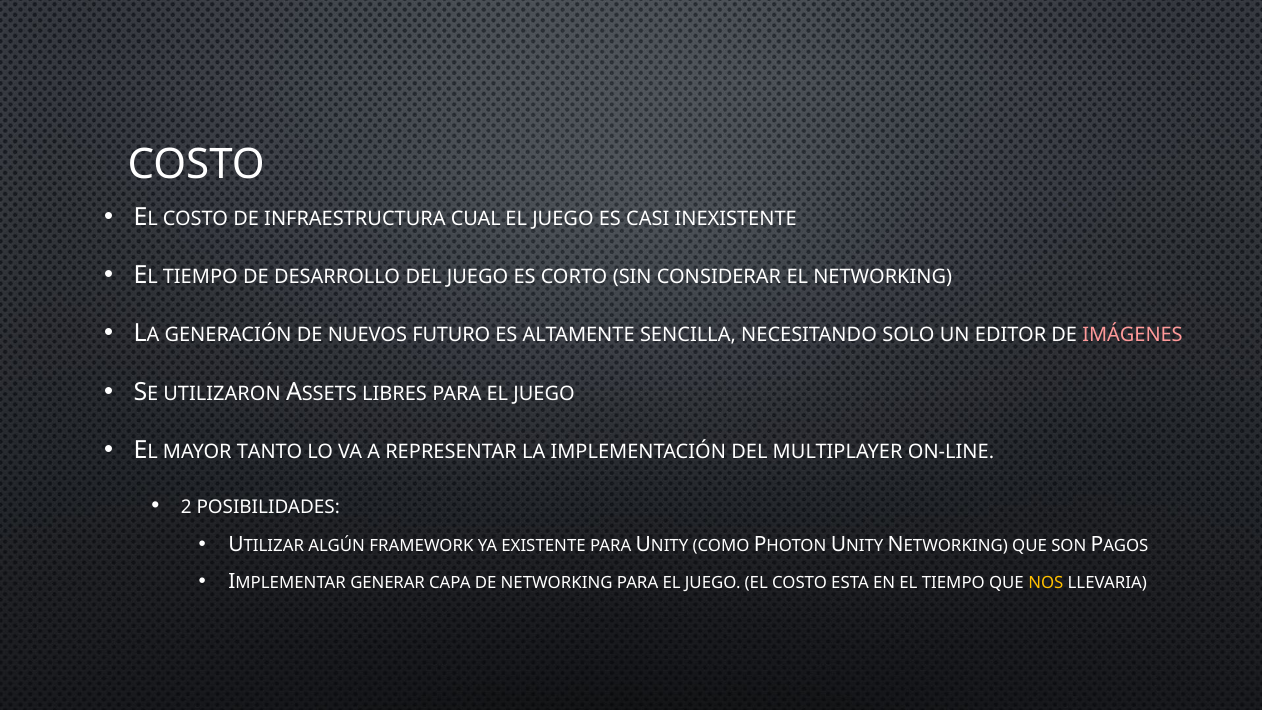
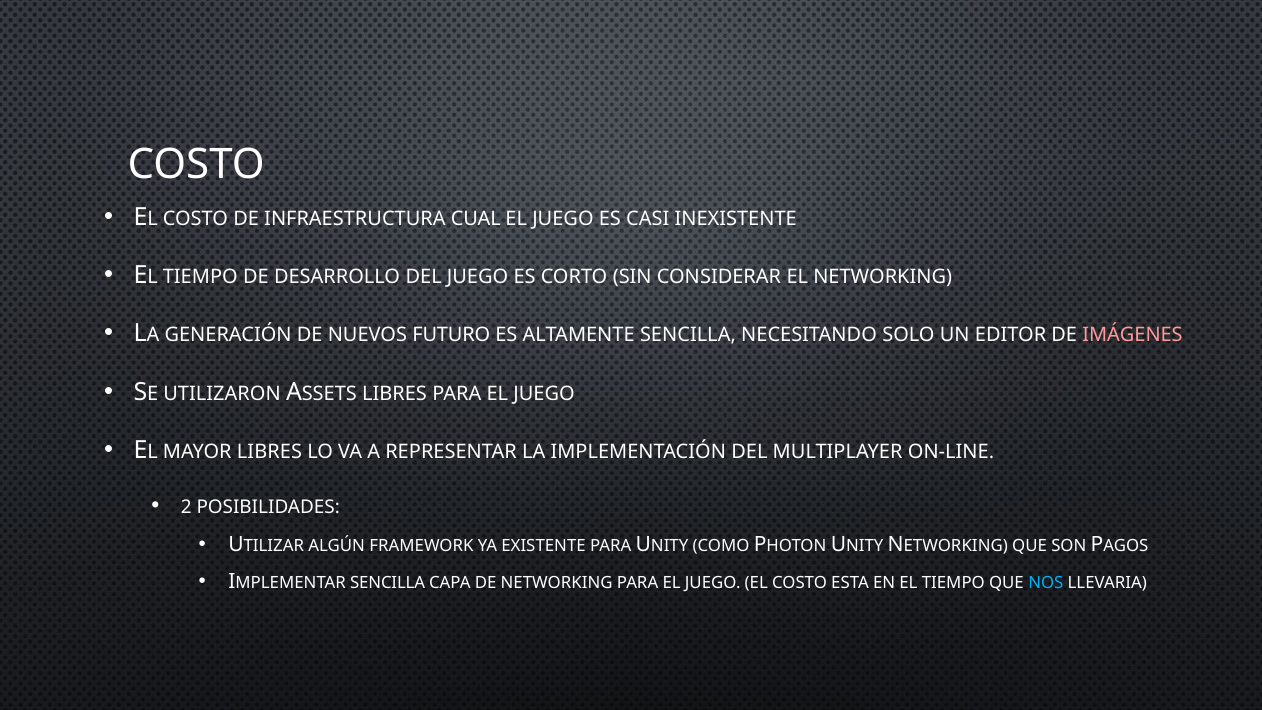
MAYOR TANTO: TANTO -> LIBRES
IMPLEMENTAR GENERAR: GENERAR -> SENCILLA
NOS colour: yellow -> light blue
